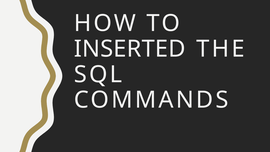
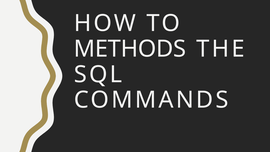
INSERTED: INSERTED -> METHODS
